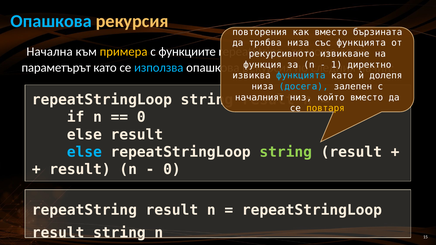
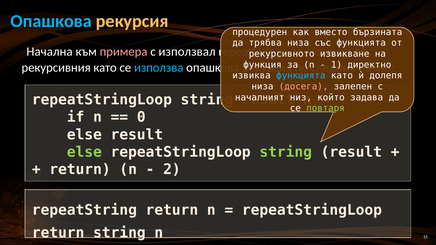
повторения: повторения -> процедурен
примера colour: yellow -> pink
функциите: функциите -> използвал
параметърът: параметърът -> рекурсивния
досега colour: light blue -> pink
вместо at (367, 98): вместо -> задава
повтаря colour: yellow -> light green
else at (84, 152) colour: light blue -> light green
result at (80, 170): result -> return
0 at (172, 170): 0 -> 2
repeatString result: result -> return
result at (58, 233): result -> return
